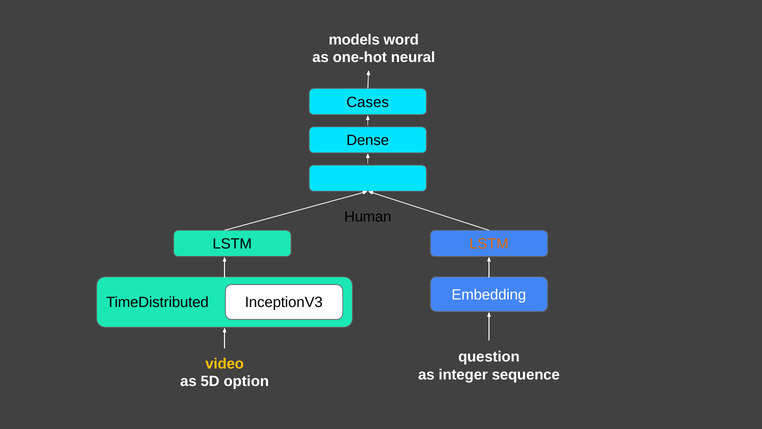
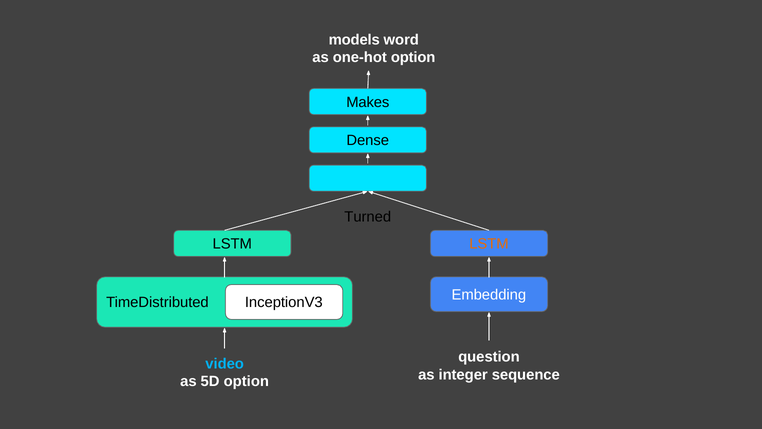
one-hot neural: neural -> option
Cases: Cases -> Makes
Human: Human -> Turned
video colour: yellow -> light blue
